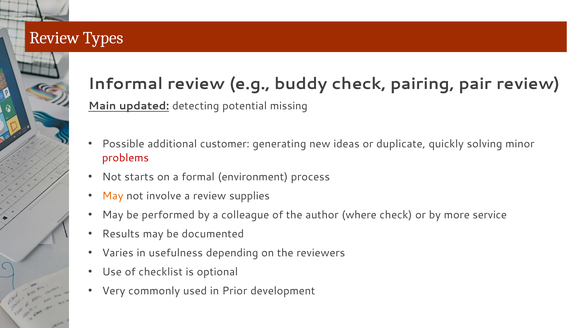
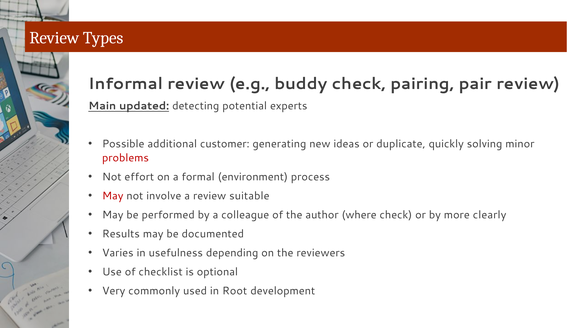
missing: missing -> experts
starts: starts -> effort
May at (113, 196) colour: orange -> red
supplies: supplies -> suitable
service: service -> clearly
Prior: Prior -> Root
